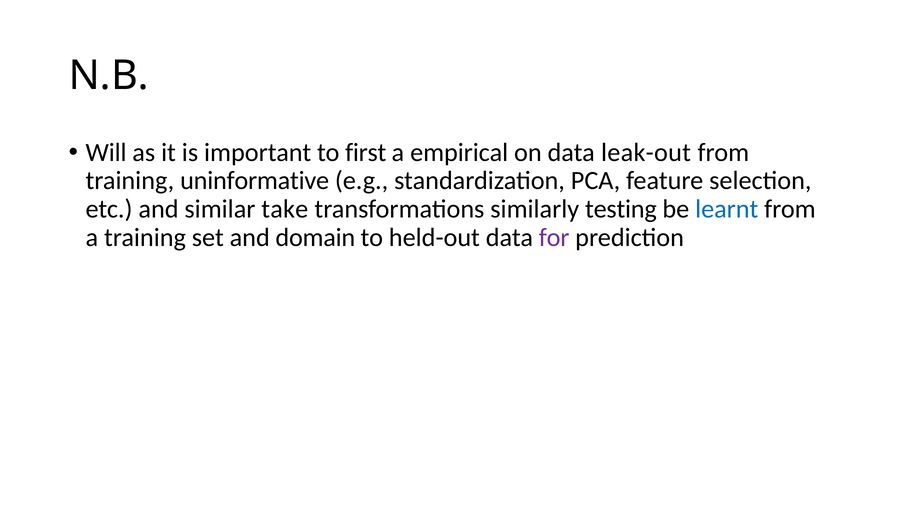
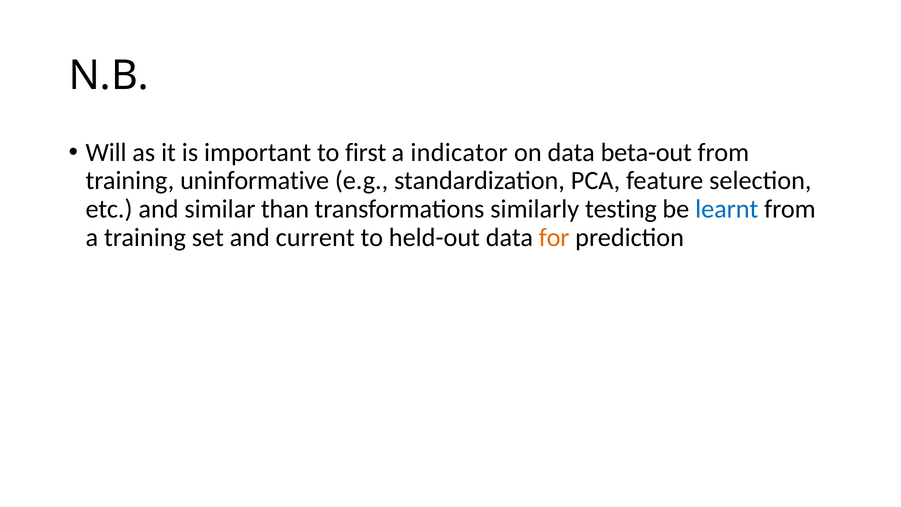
empirical: empirical -> indicator
leak-out: leak-out -> beta-out
take: take -> than
domain: domain -> current
for colour: purple -> orange
